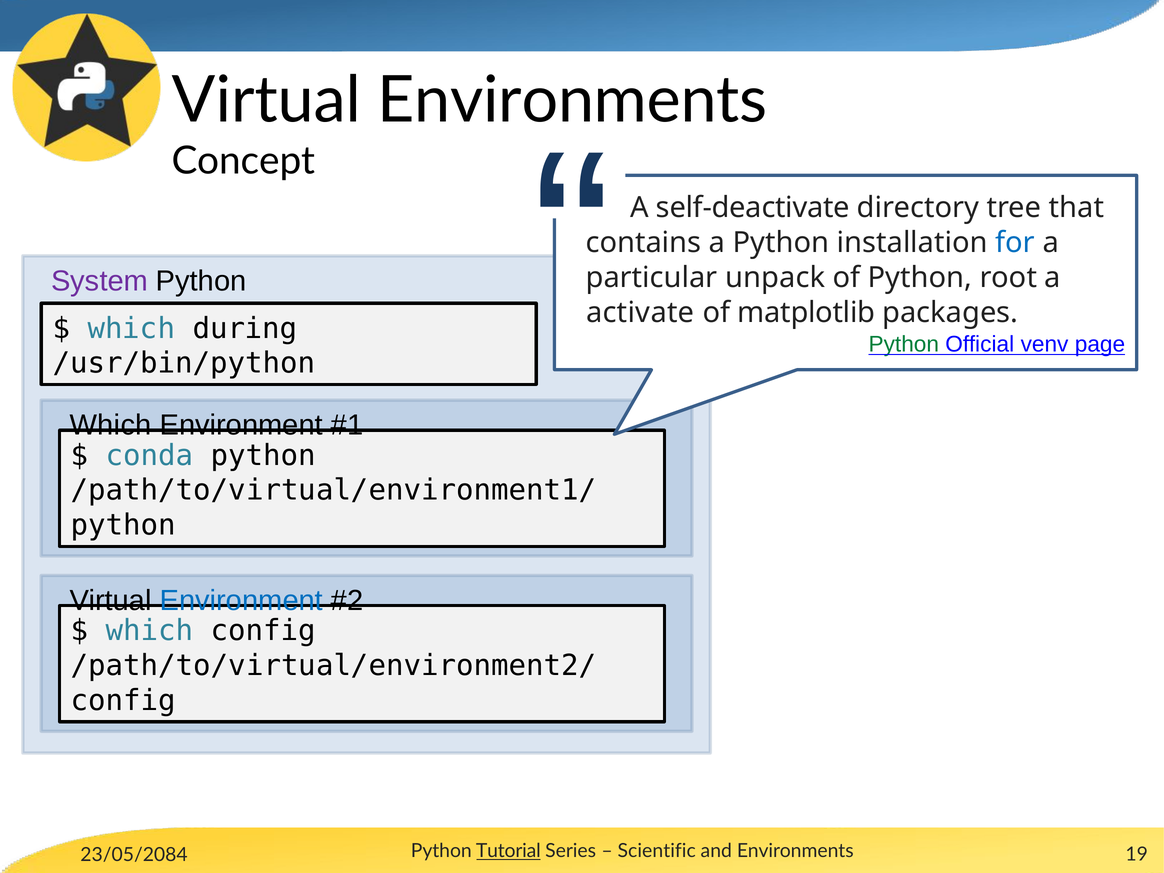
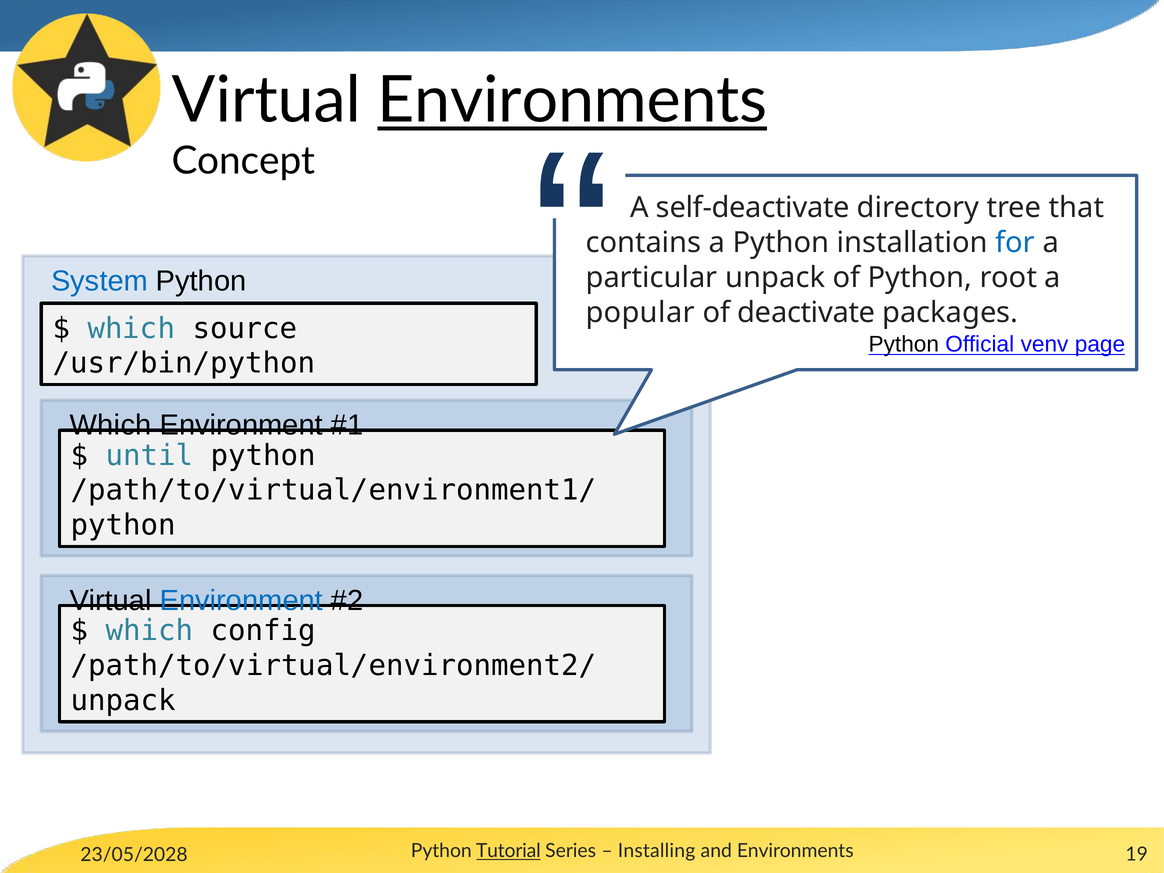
Environments at (572, 101) underline: none -> present
System colour: purple -> blue
activate: activate -> popular
matplotlib: matplotlib -> deactivate
during: during -> source
Python at (904, 345) colour: green -> black
conda: conda -> until
config at (123, 701): config -> unpack
23/05/2084: 23/05/2084 -> 23/05/2028
Scientific: Scientific -> Installing
